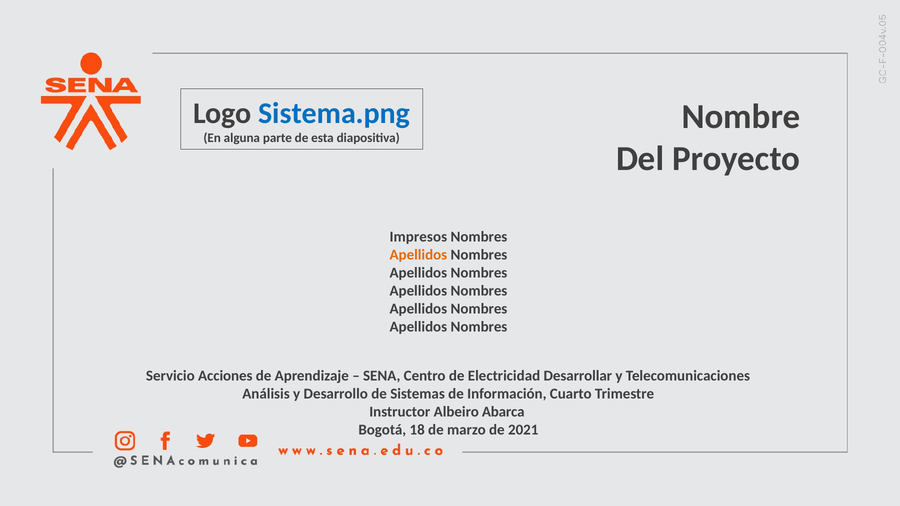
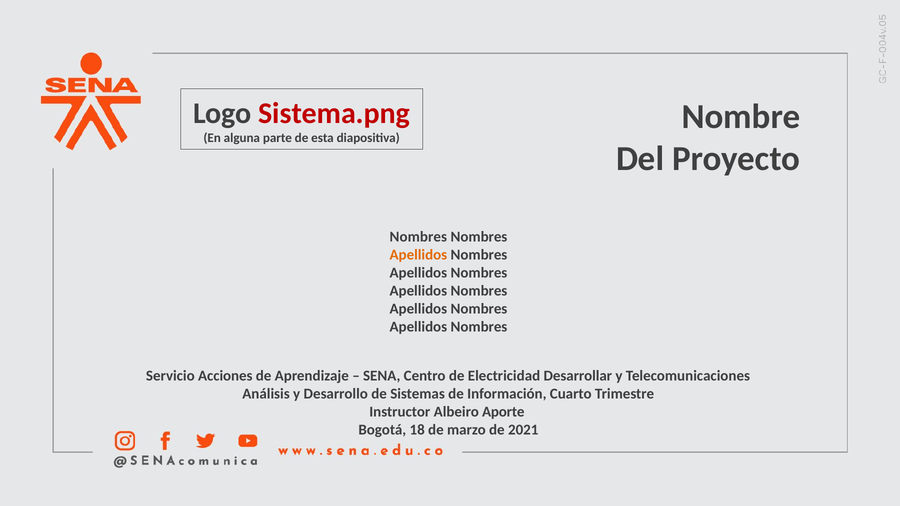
Sistema.png colour: blue -> red
Impresos at (418, 237): Impresos -> Nombres
Abarca: Abarca -> Aporte
